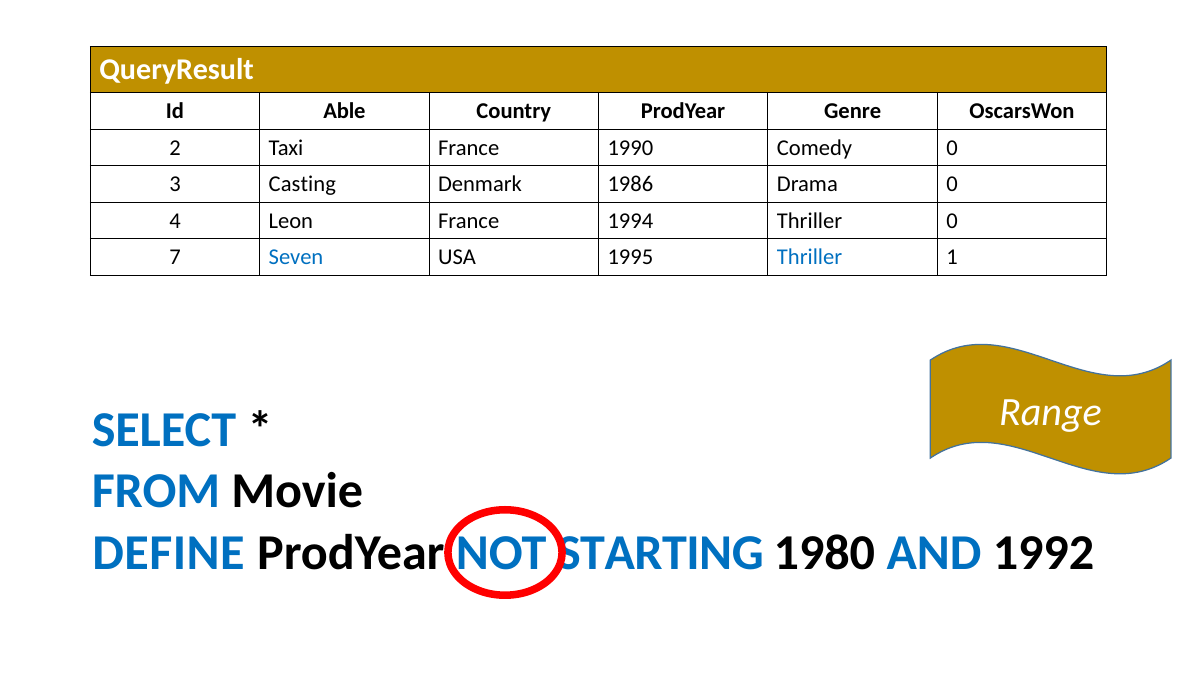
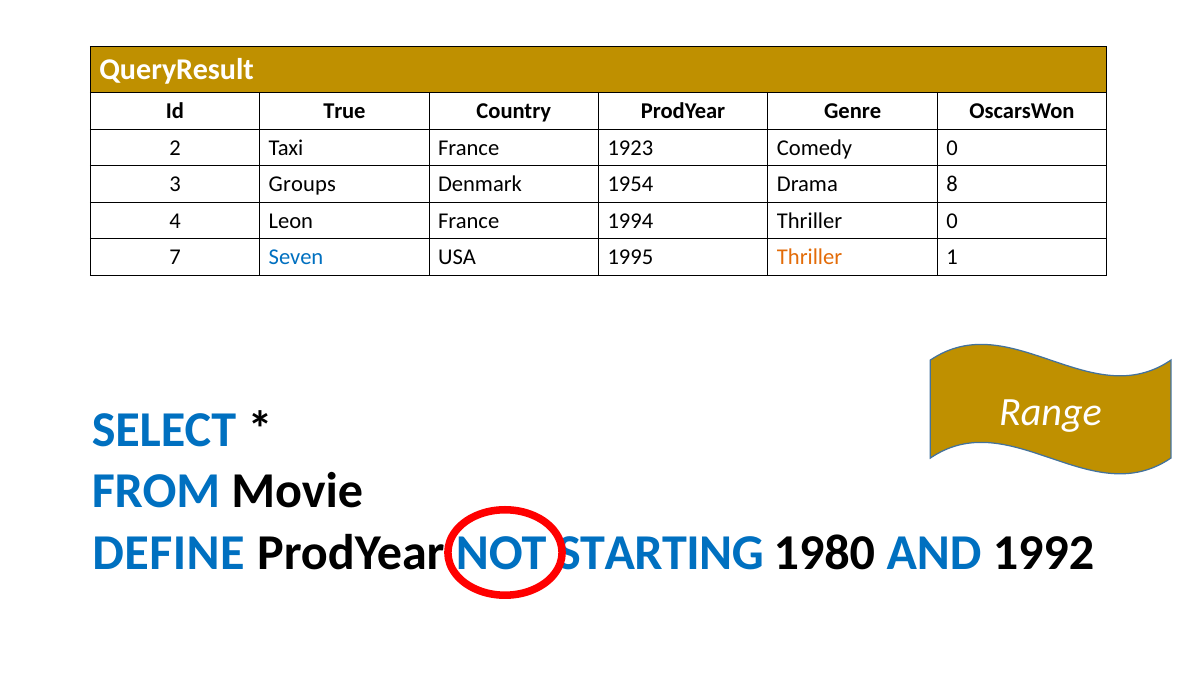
Able: Able -> True
1990: 1990 -> 1923
Casting: Casting -> Groups
1986: 1986 -> 1954
Drama 0: 0 -> 8
Thriller at (810, 258) colour: blue -> orange
